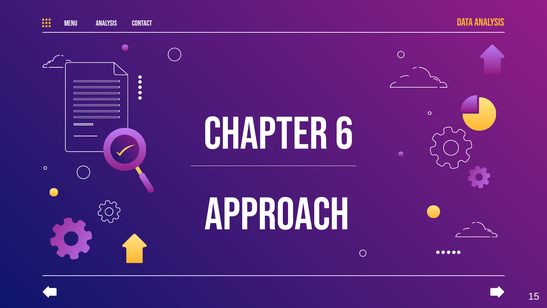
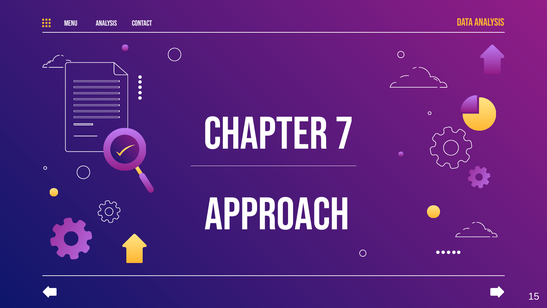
6: 6 -> 7
